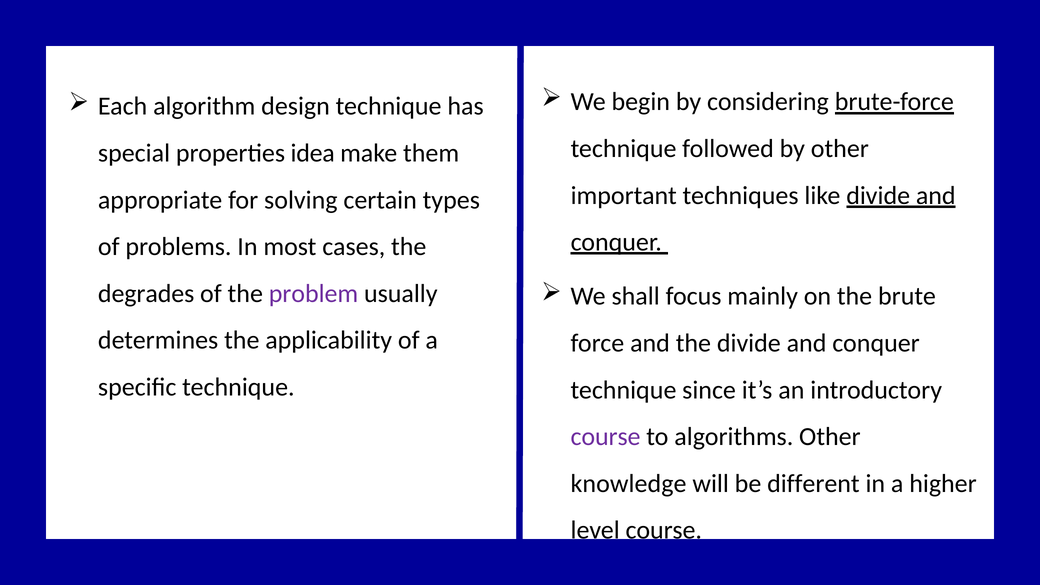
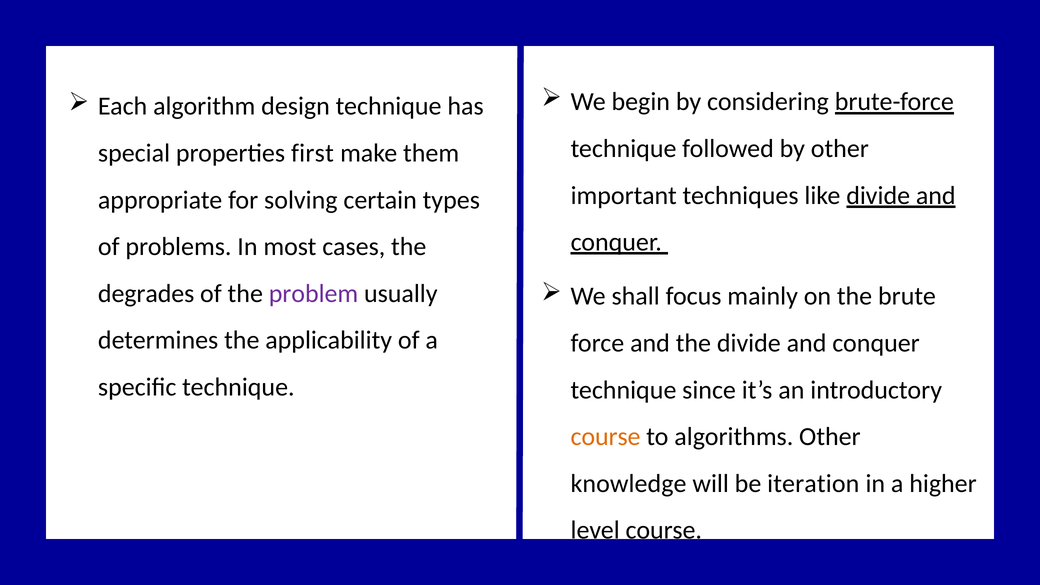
idea: idea -> first
course at (606, 437) colour: purple -> orange
different: different -> iteration
